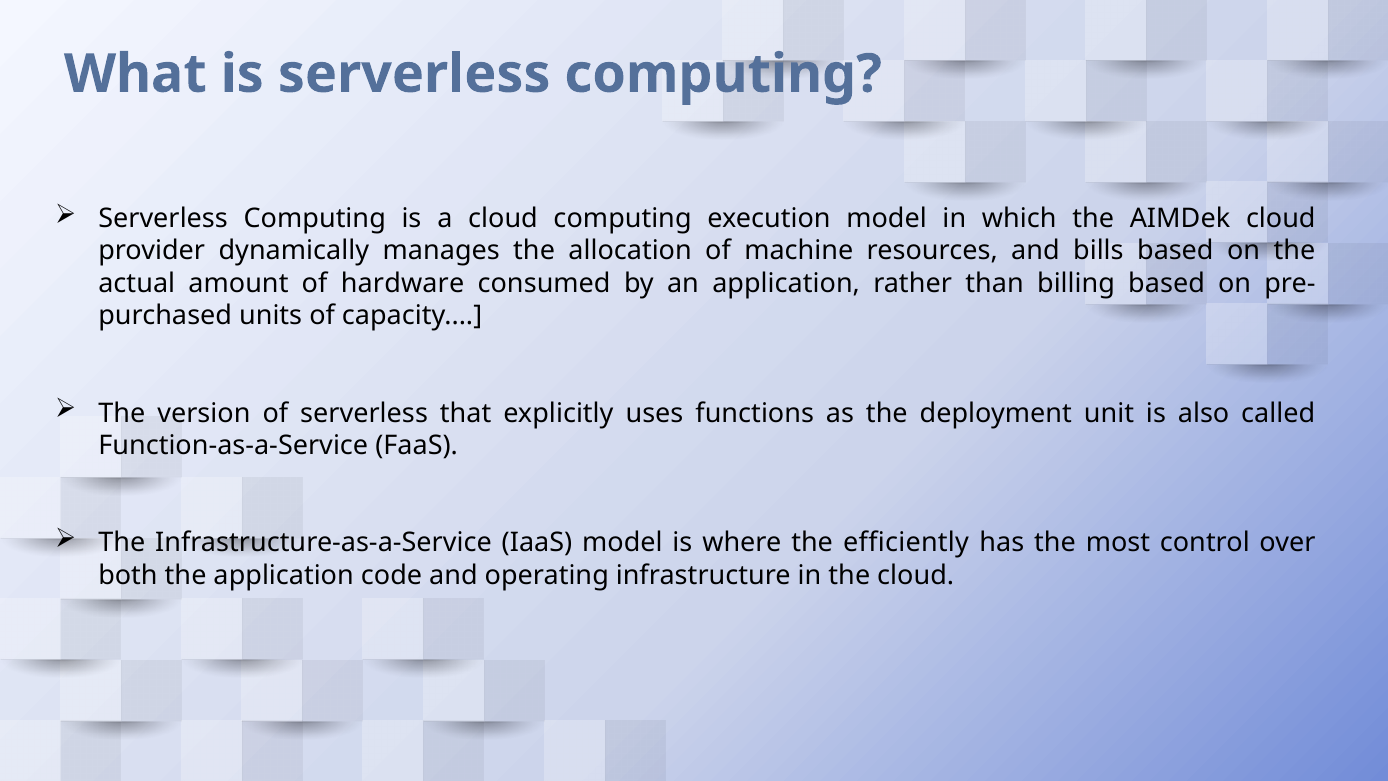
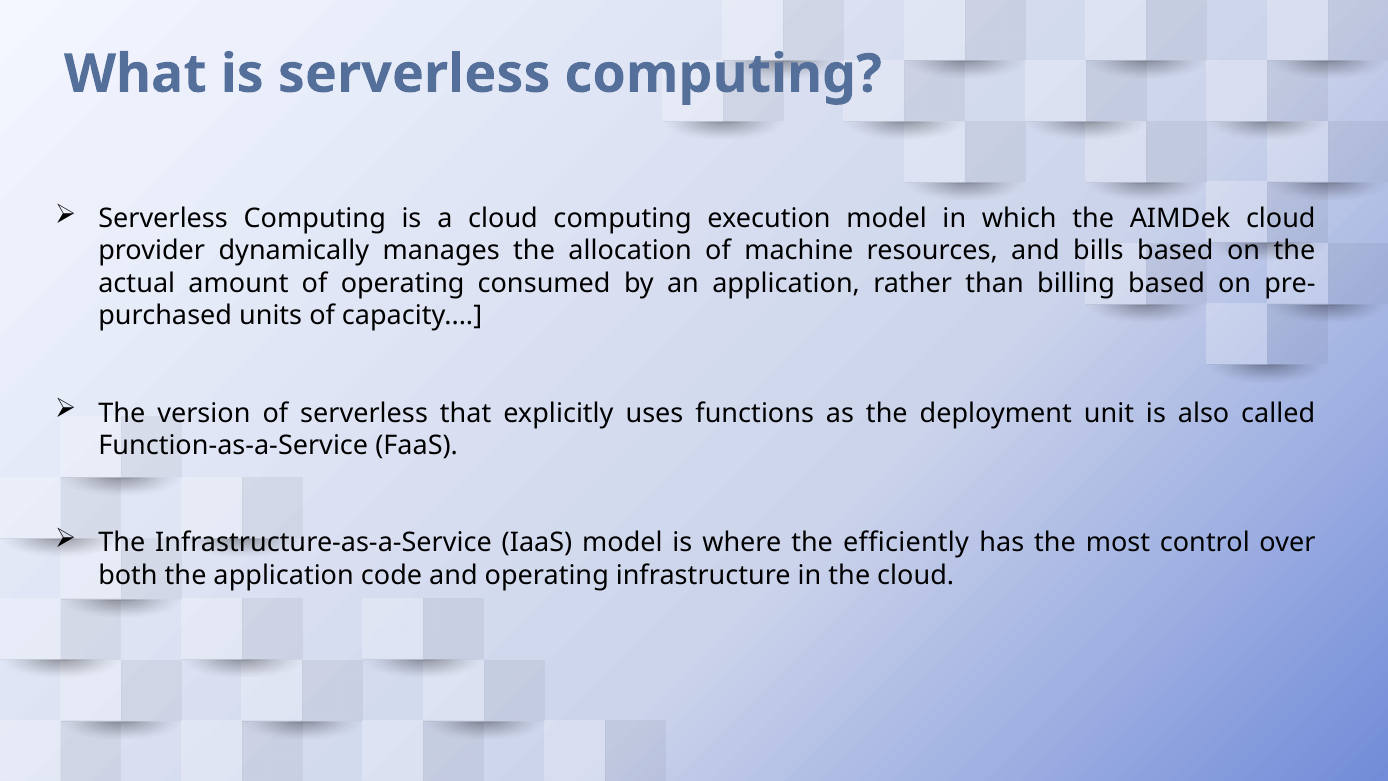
of hardware: hardware -> operating
